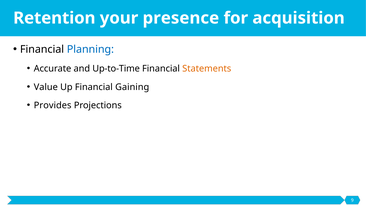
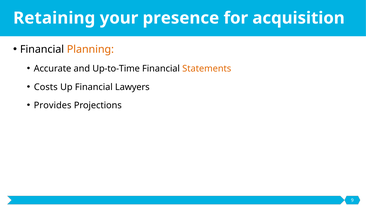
Retention: Retention -> Retaining
Planning colour: blue -> orange
Value: Value -> Costs
Gaining: Gaining -> Lawyers
